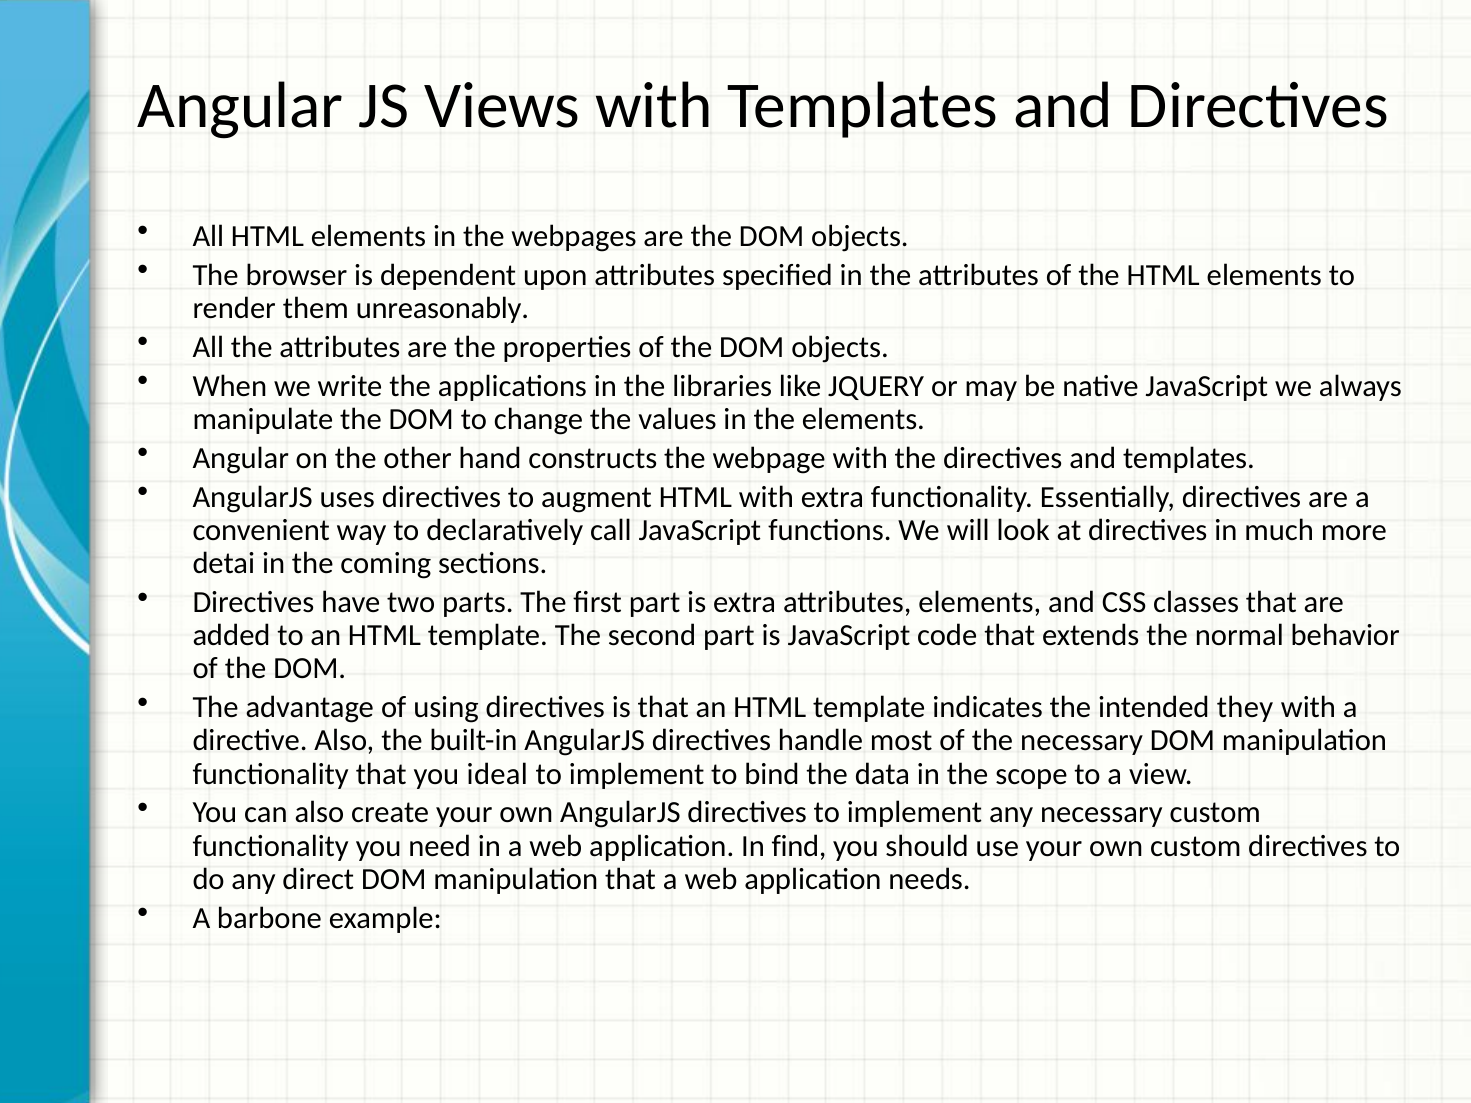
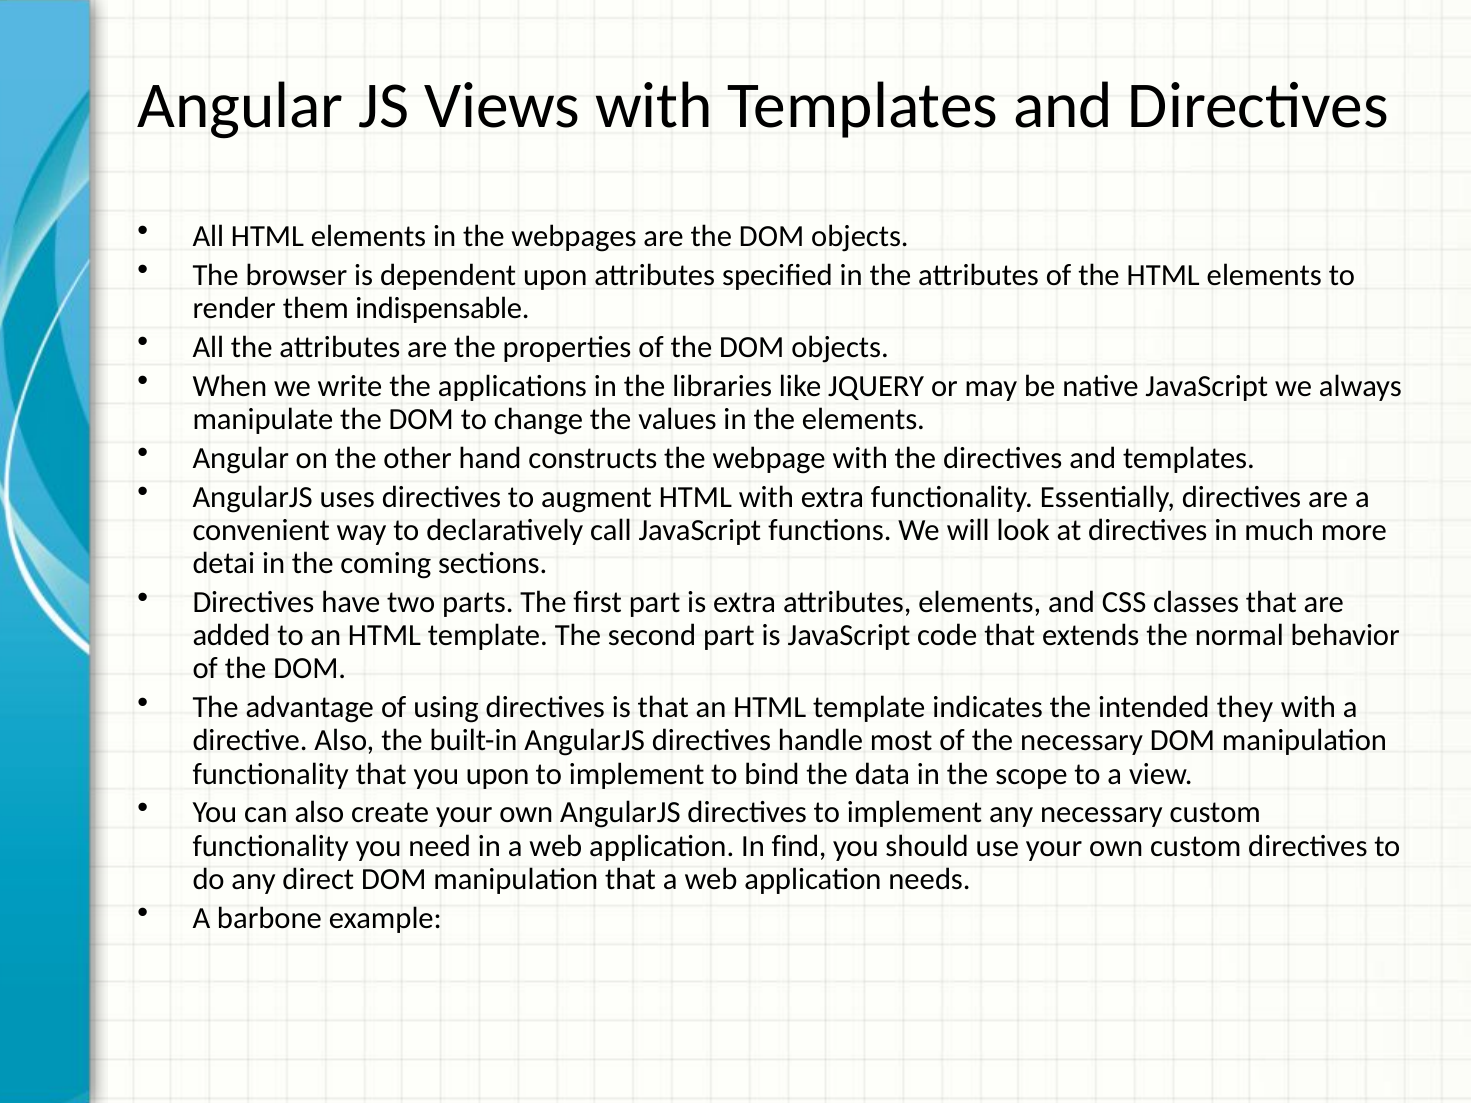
unreasonably: unreasonably -> indispensable
you ideal: ideal -> upon
